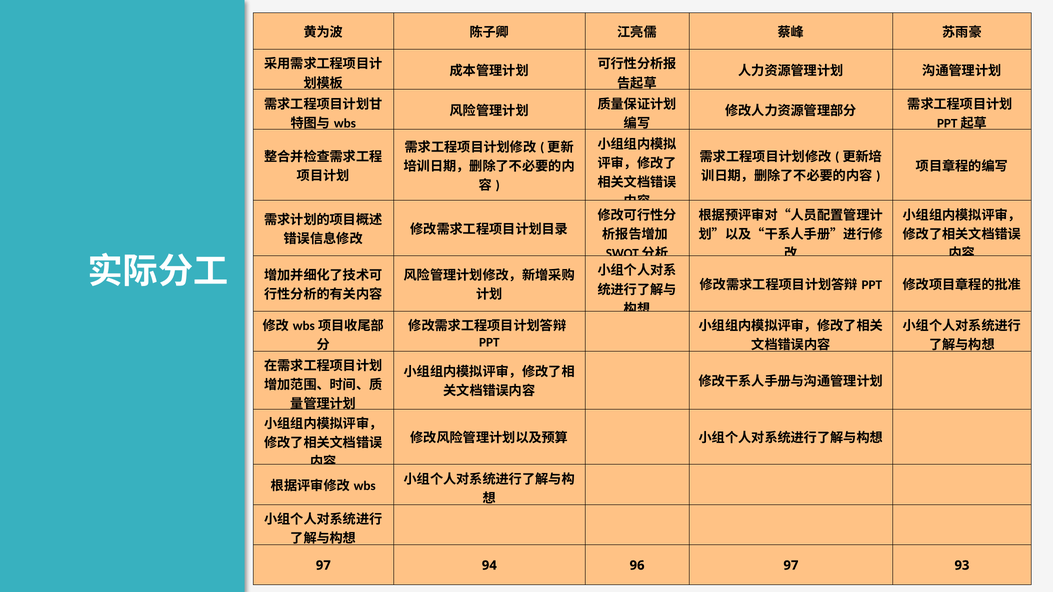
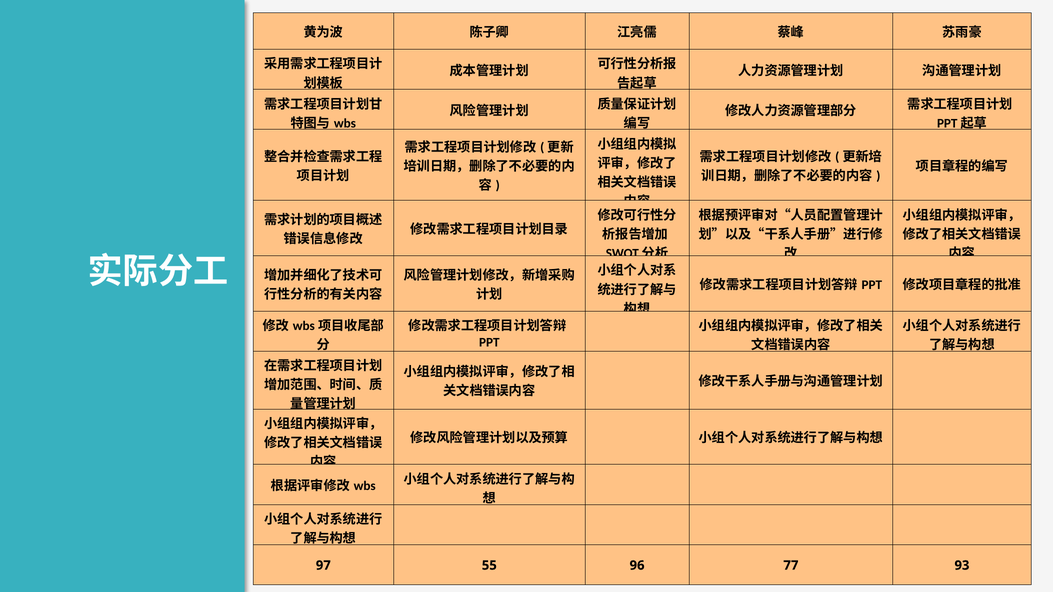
94: 94 -> 55
96 97: 97 -> 77
